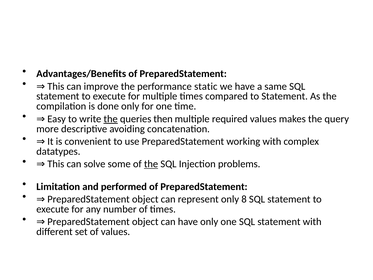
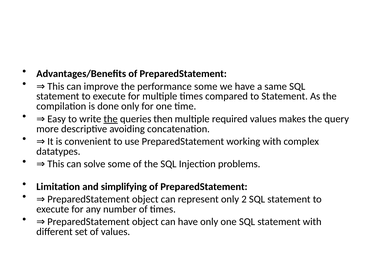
performance static: static -> some
the at (151, 164) underline: present -> none
performed: performed -> simplifying
8: 8 -> 2
